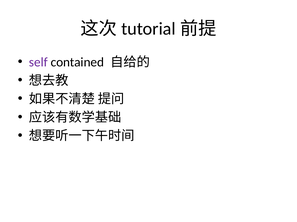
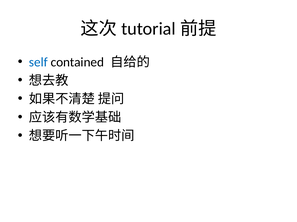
self colour: purple -> blue
